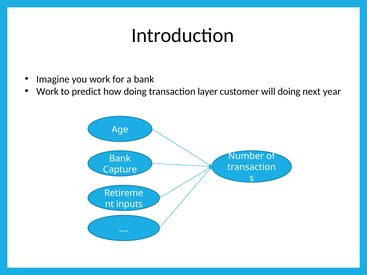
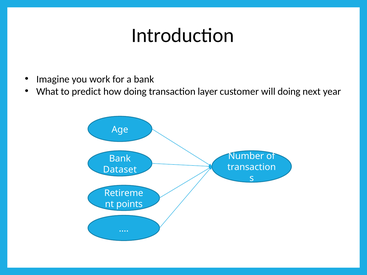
Work at (47, 92): Work -> What
Capture: Capture -> Dataset
inputs: inputs -> points
